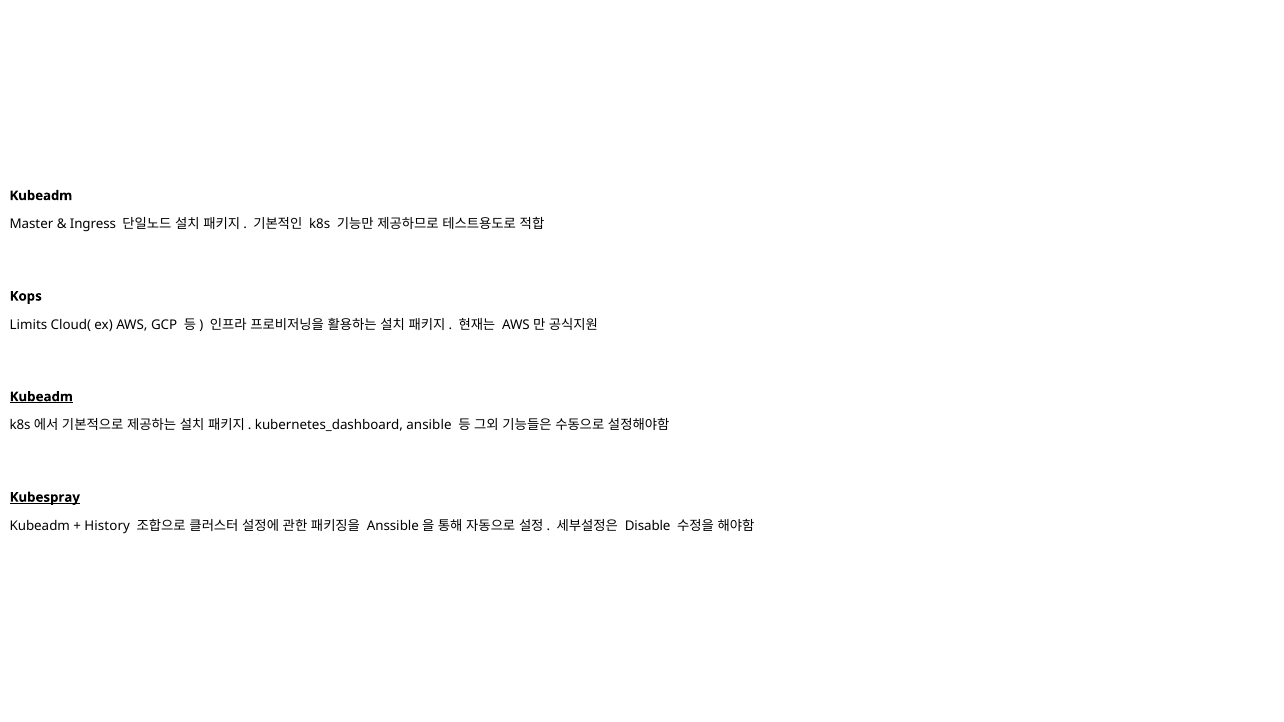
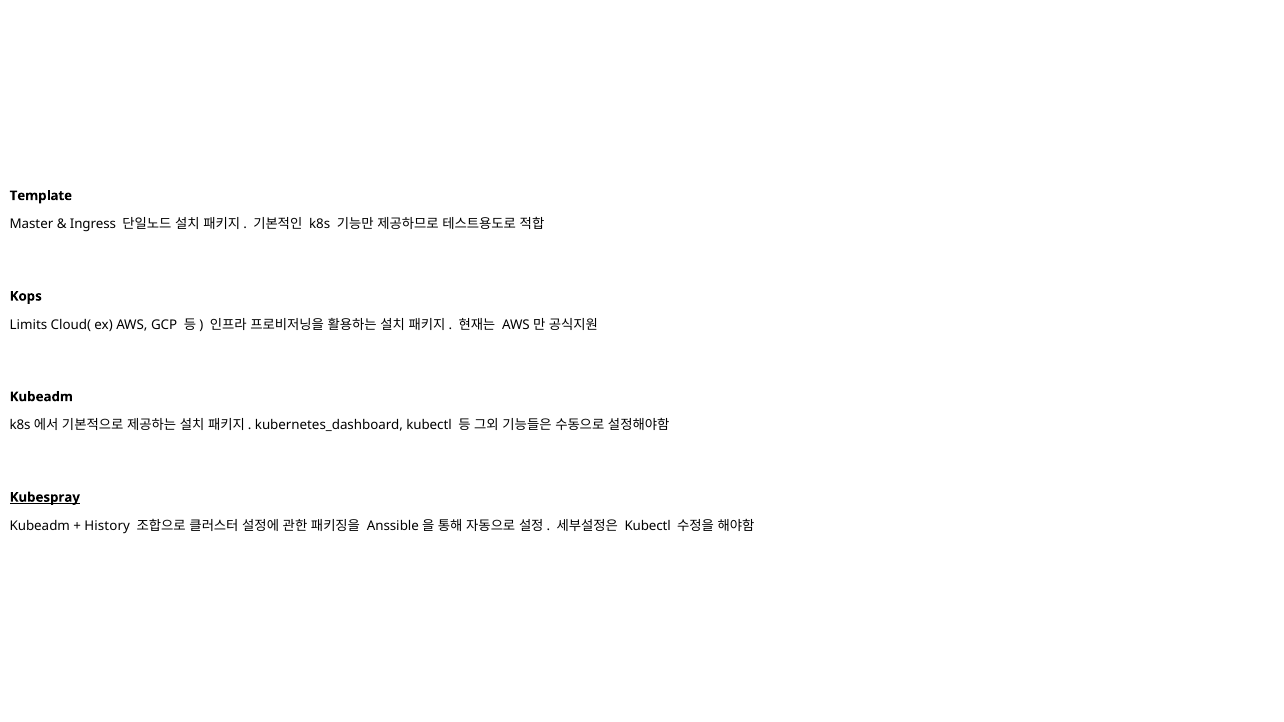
Kubeadm at (41, 196): Kubeadm -> Template
Kubeadm at (41, 397) underline: present -> none
kubernetes_dashboard ansible: ansible -> kubectl
Disable at (648, 526): Disable -> Kubectl
